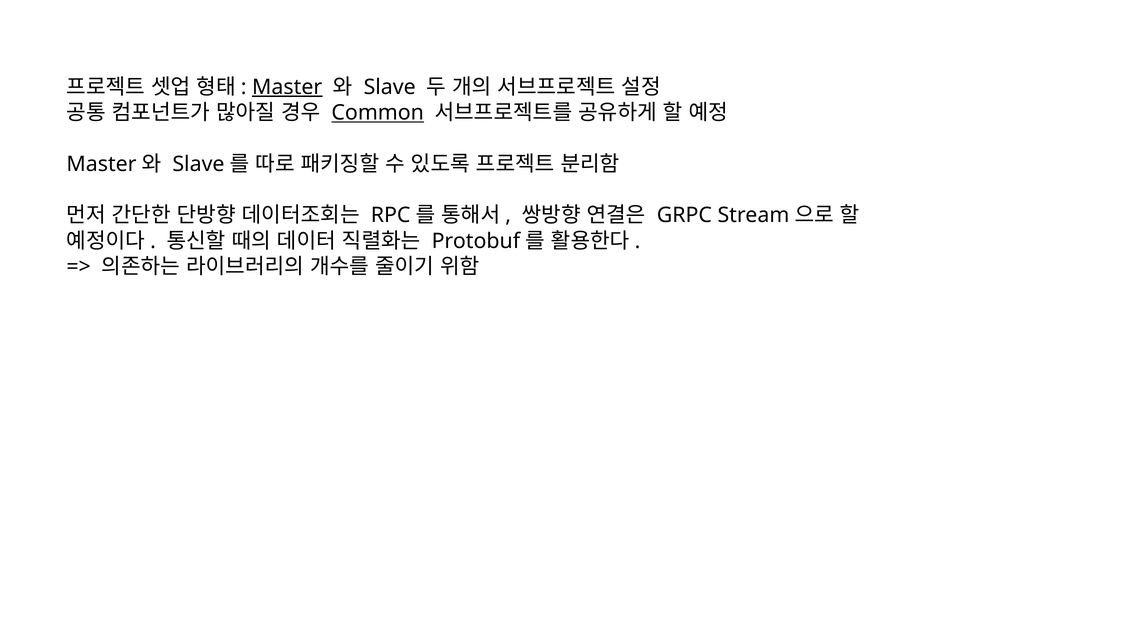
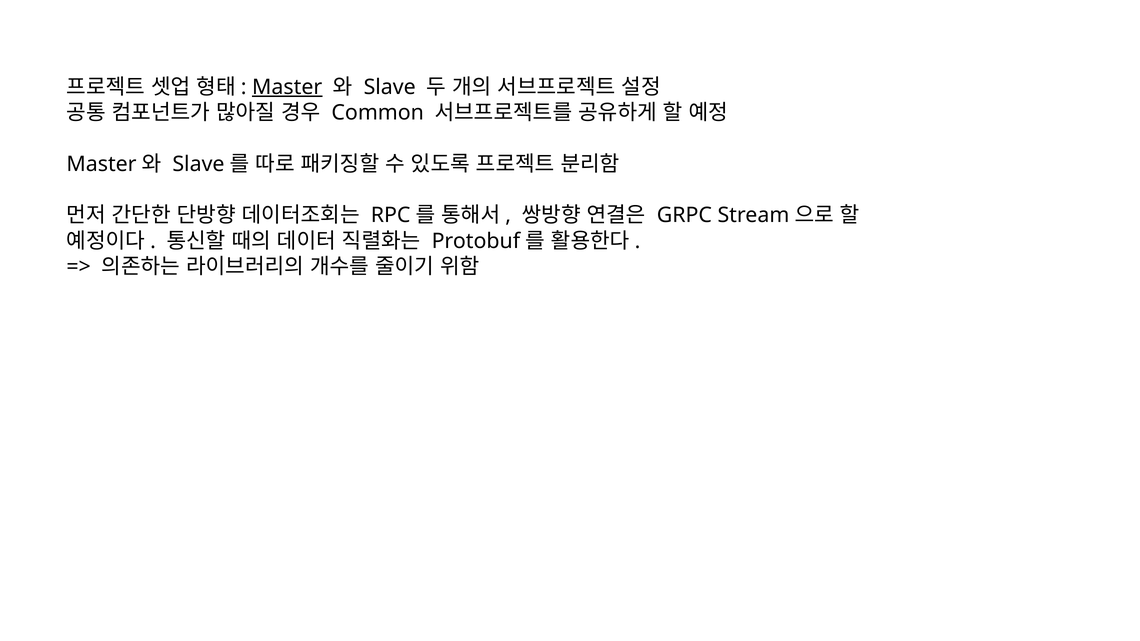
Common underline: present -> none
